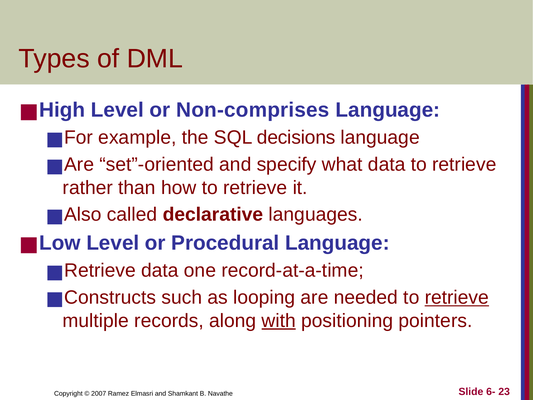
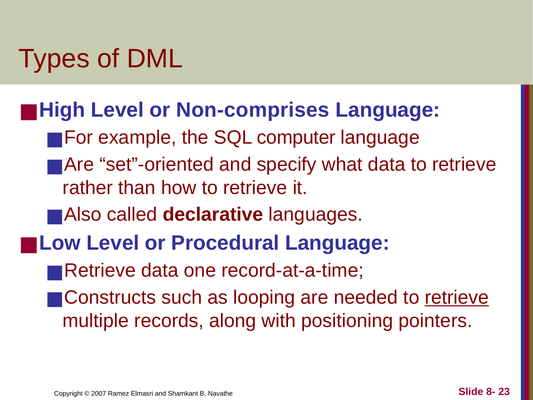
decisions: decisions -> computer
with underline: present -> none
6-: 6- -> 8-
